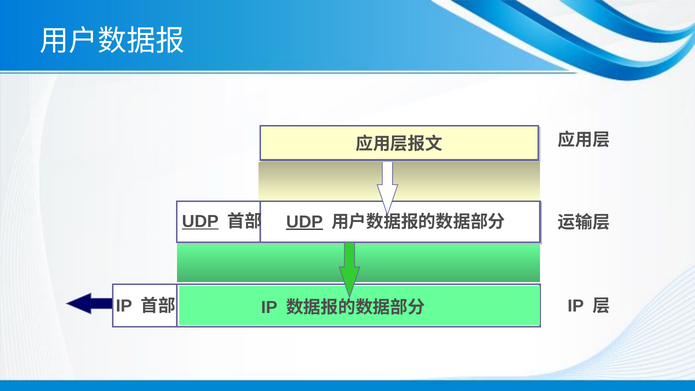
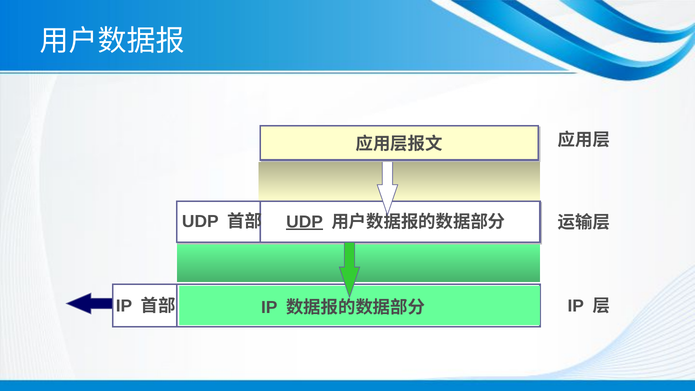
UDP at (200, 221) underline: present -> none
